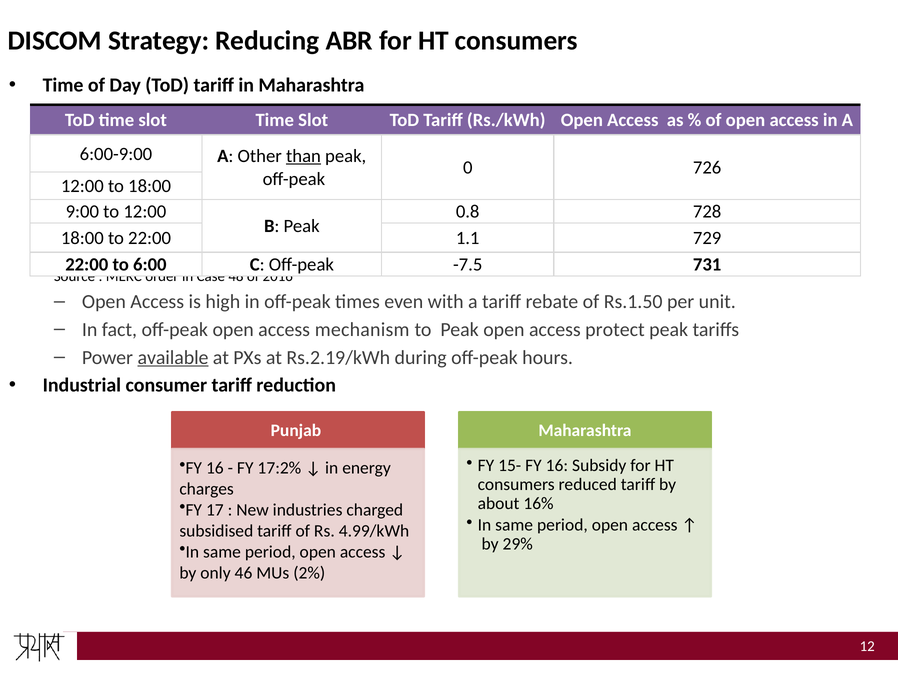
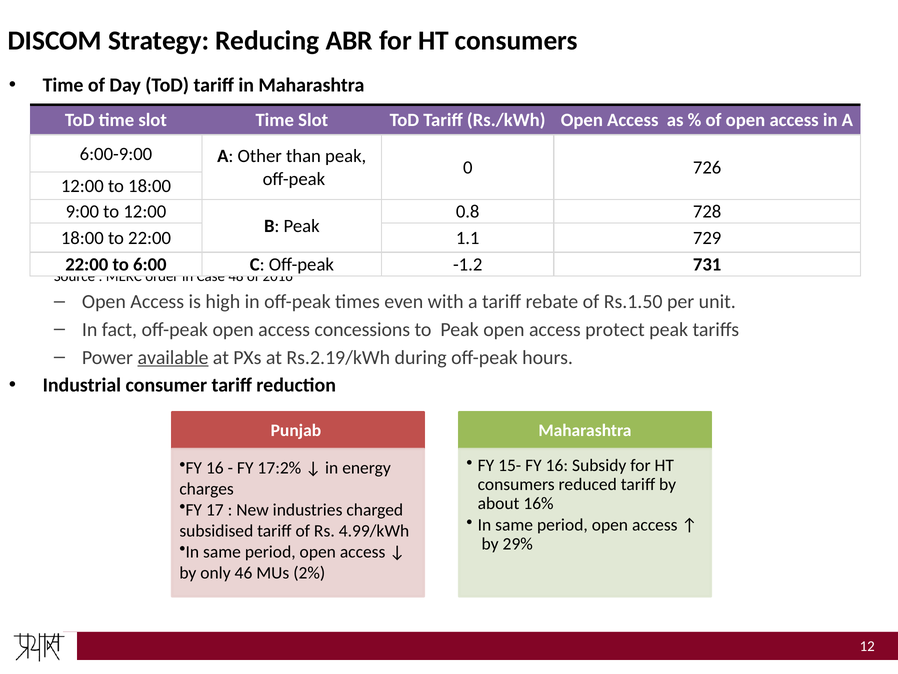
than underline: present -> none
-7.5: -7.5 -> -1.2
mechanism: mechanism -> concessions
